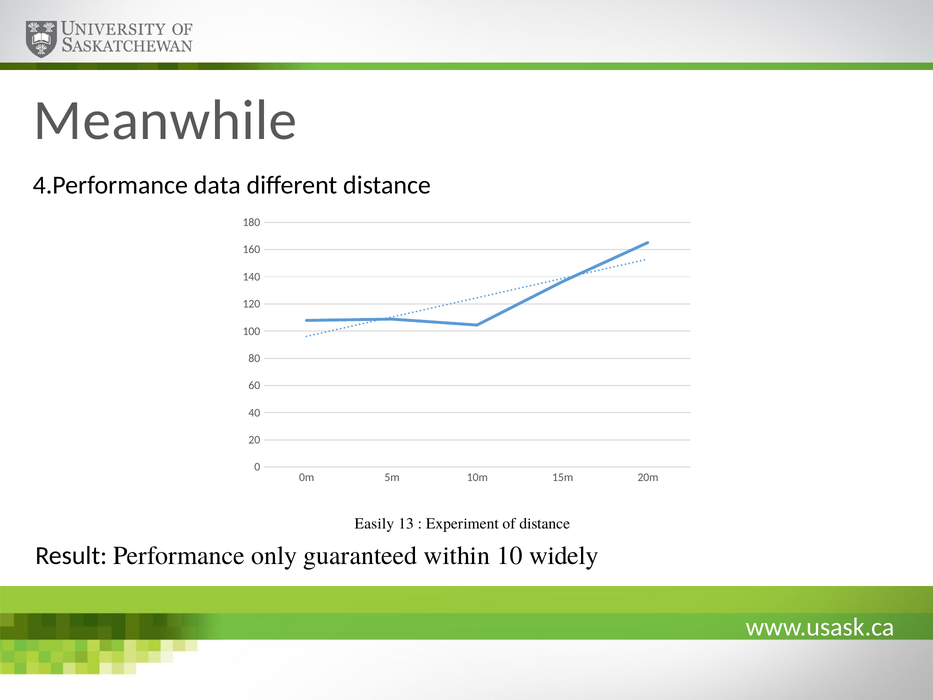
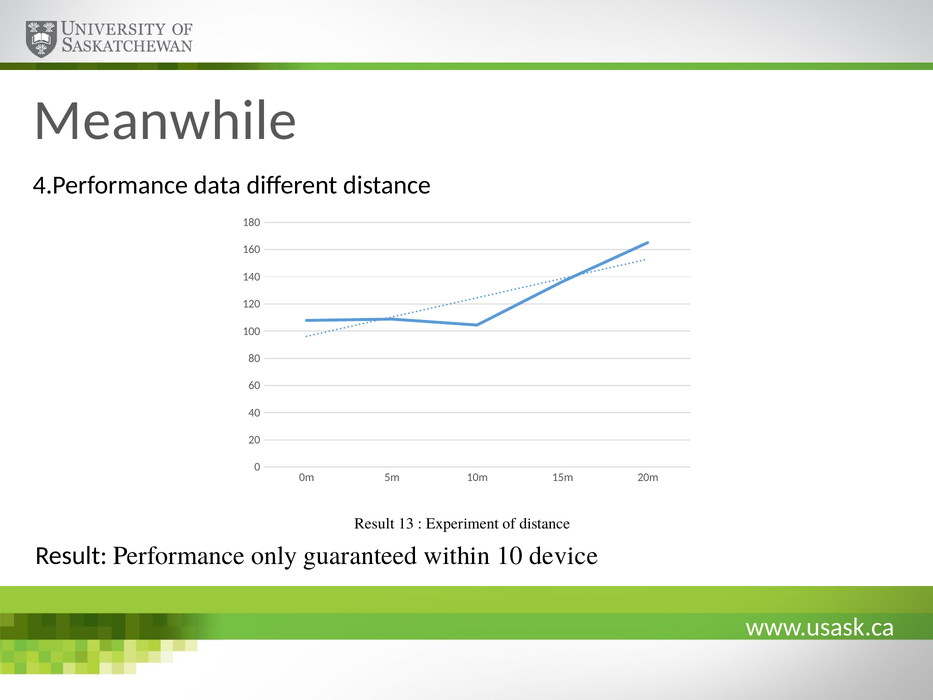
Easily at (374, 523): Easily -> Result
widely: widely -> device
